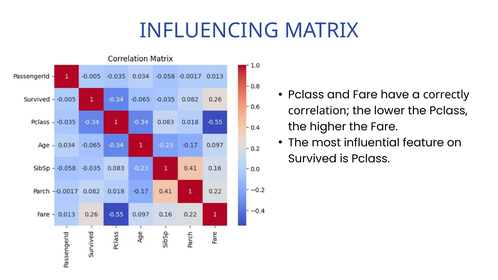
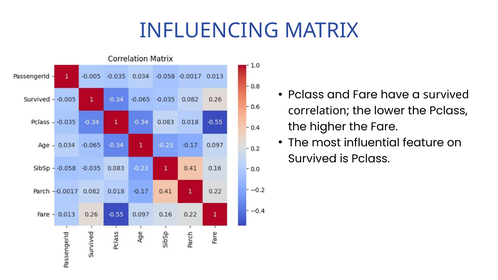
a correctly: correctly -> survived
